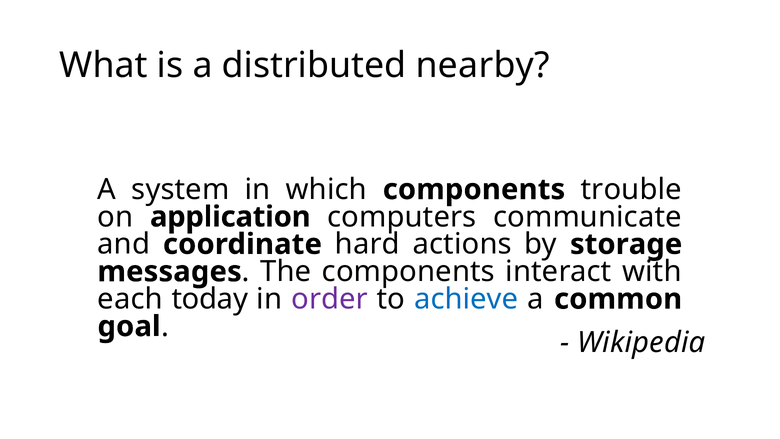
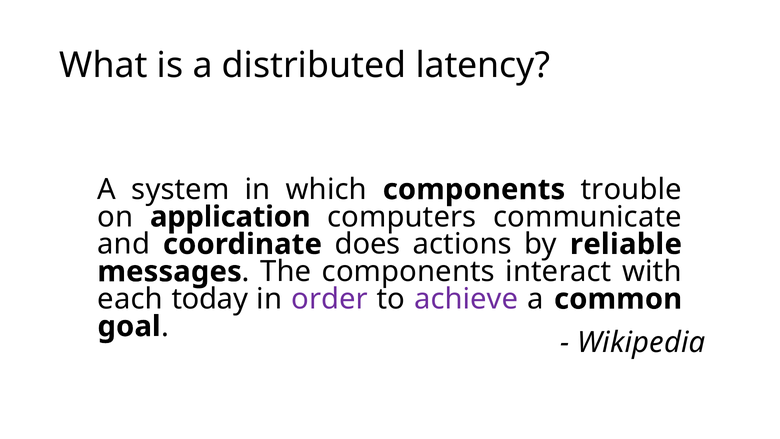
nearby: nearby -> latency
hard: hard -> does
storage: storage -> reliable
achieve colour: blue -> purple
